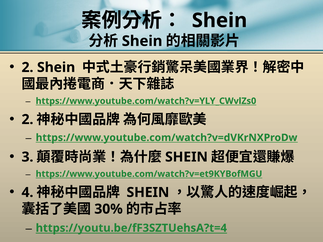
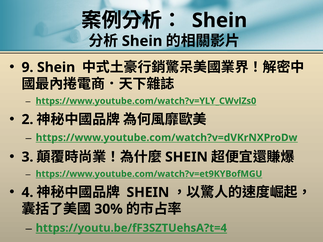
2 at (27, 67): 2 -> 9
